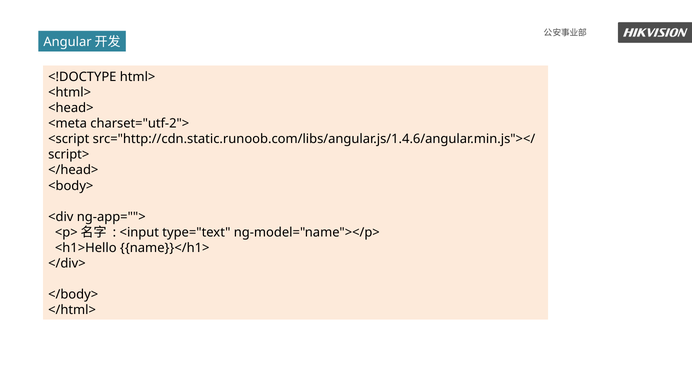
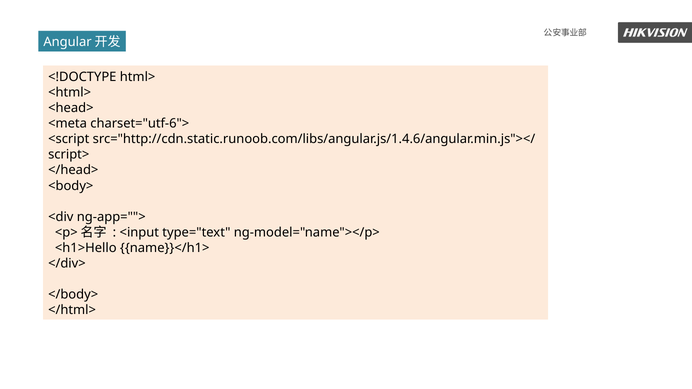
charset="utf-2">: charset="utf-2"> -> charset="utf-6">
